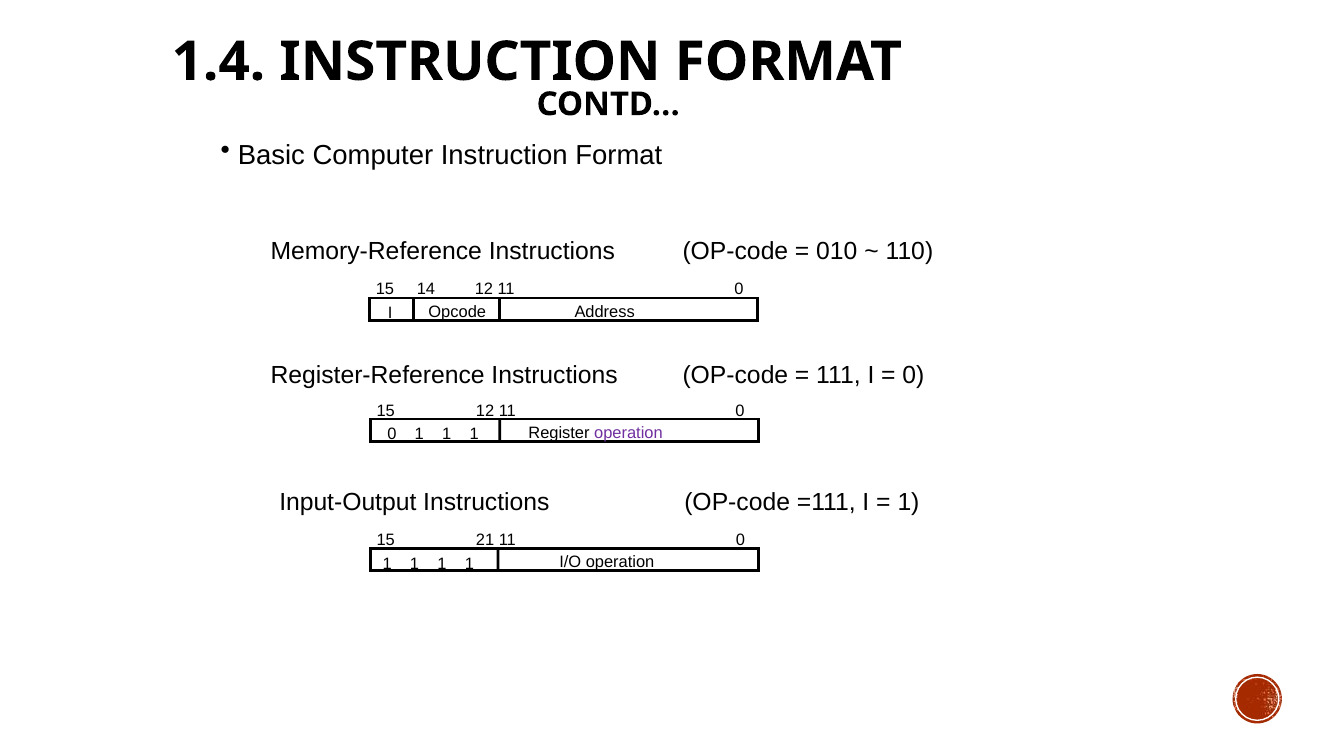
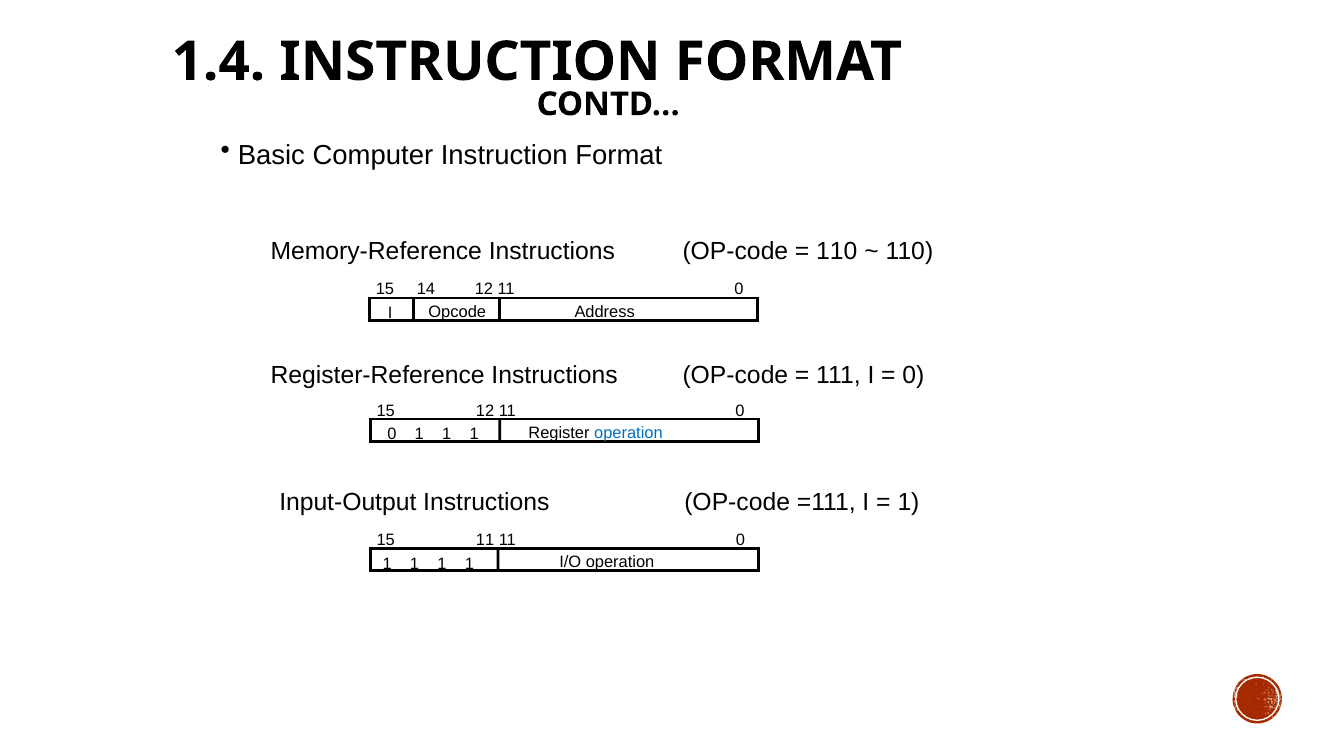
010 at (837, 251): 010 -> 110
operation at (628, 433) colour: purple -> blue
15 21: 21 -> 11
